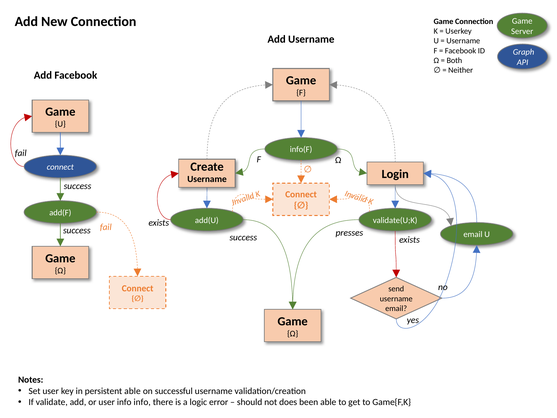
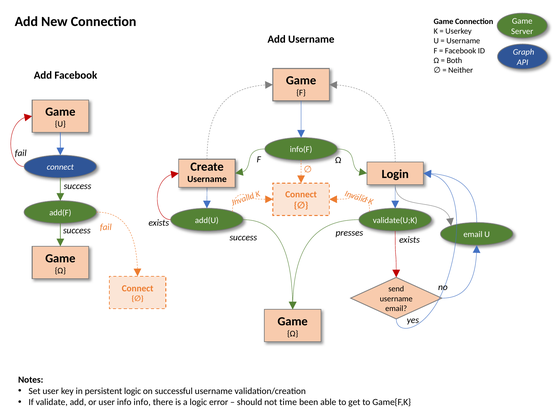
persistent able: able -> logic
does: does -> time
